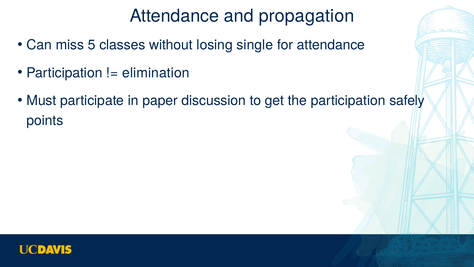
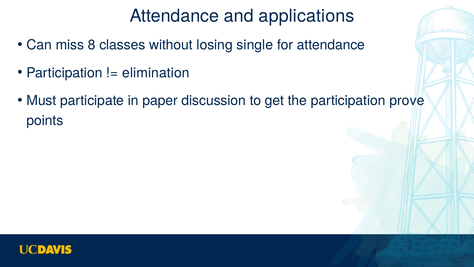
propagation: propagation -> applications
5: 5 -> 8
safely: safely -> prove
